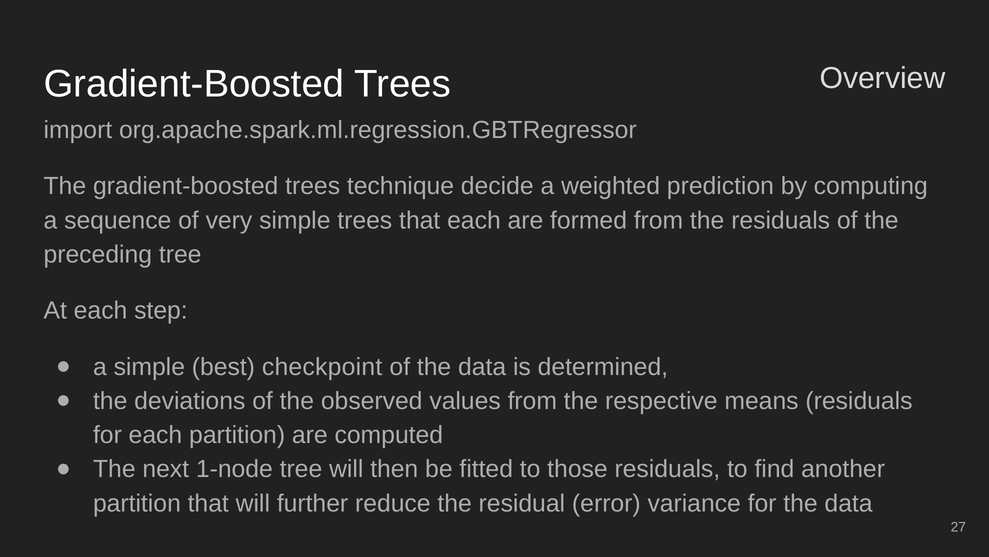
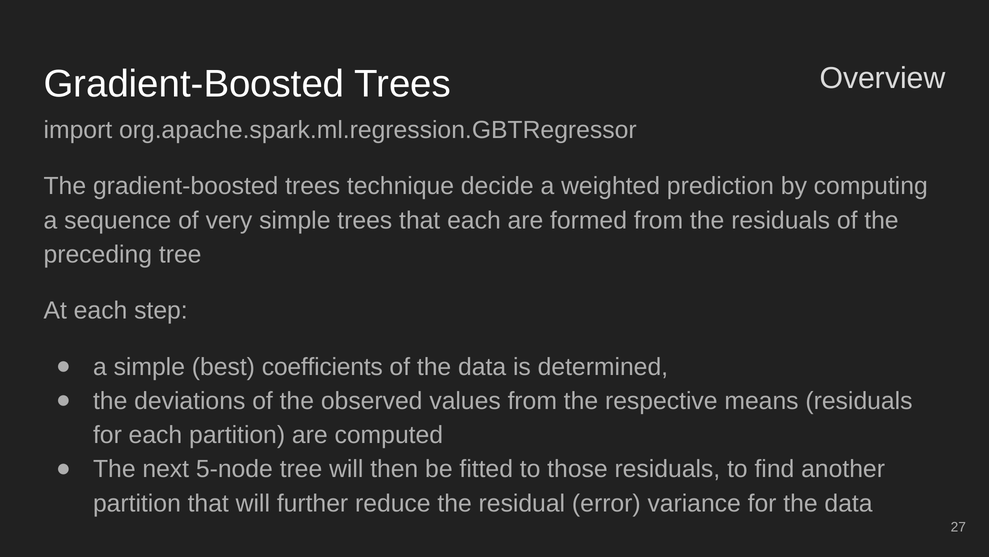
checkpoint: checkpoint -> coefficients
1-node: 1-node -> 5-node
